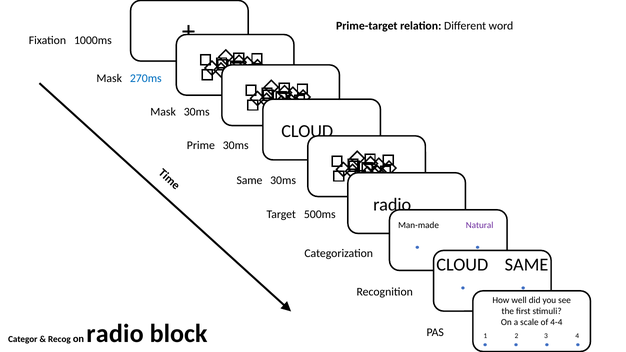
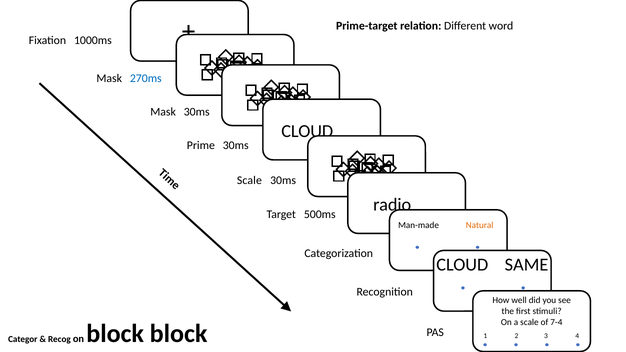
Same at (249, 180): Same -> Scale
Natural colour: purple -> orange
4-4: 4-4 -> 7-4
on radio: radio -> block
